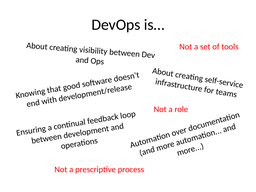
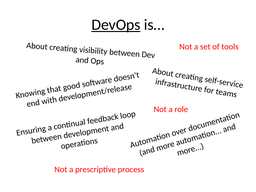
DevOps underline: none -> present
